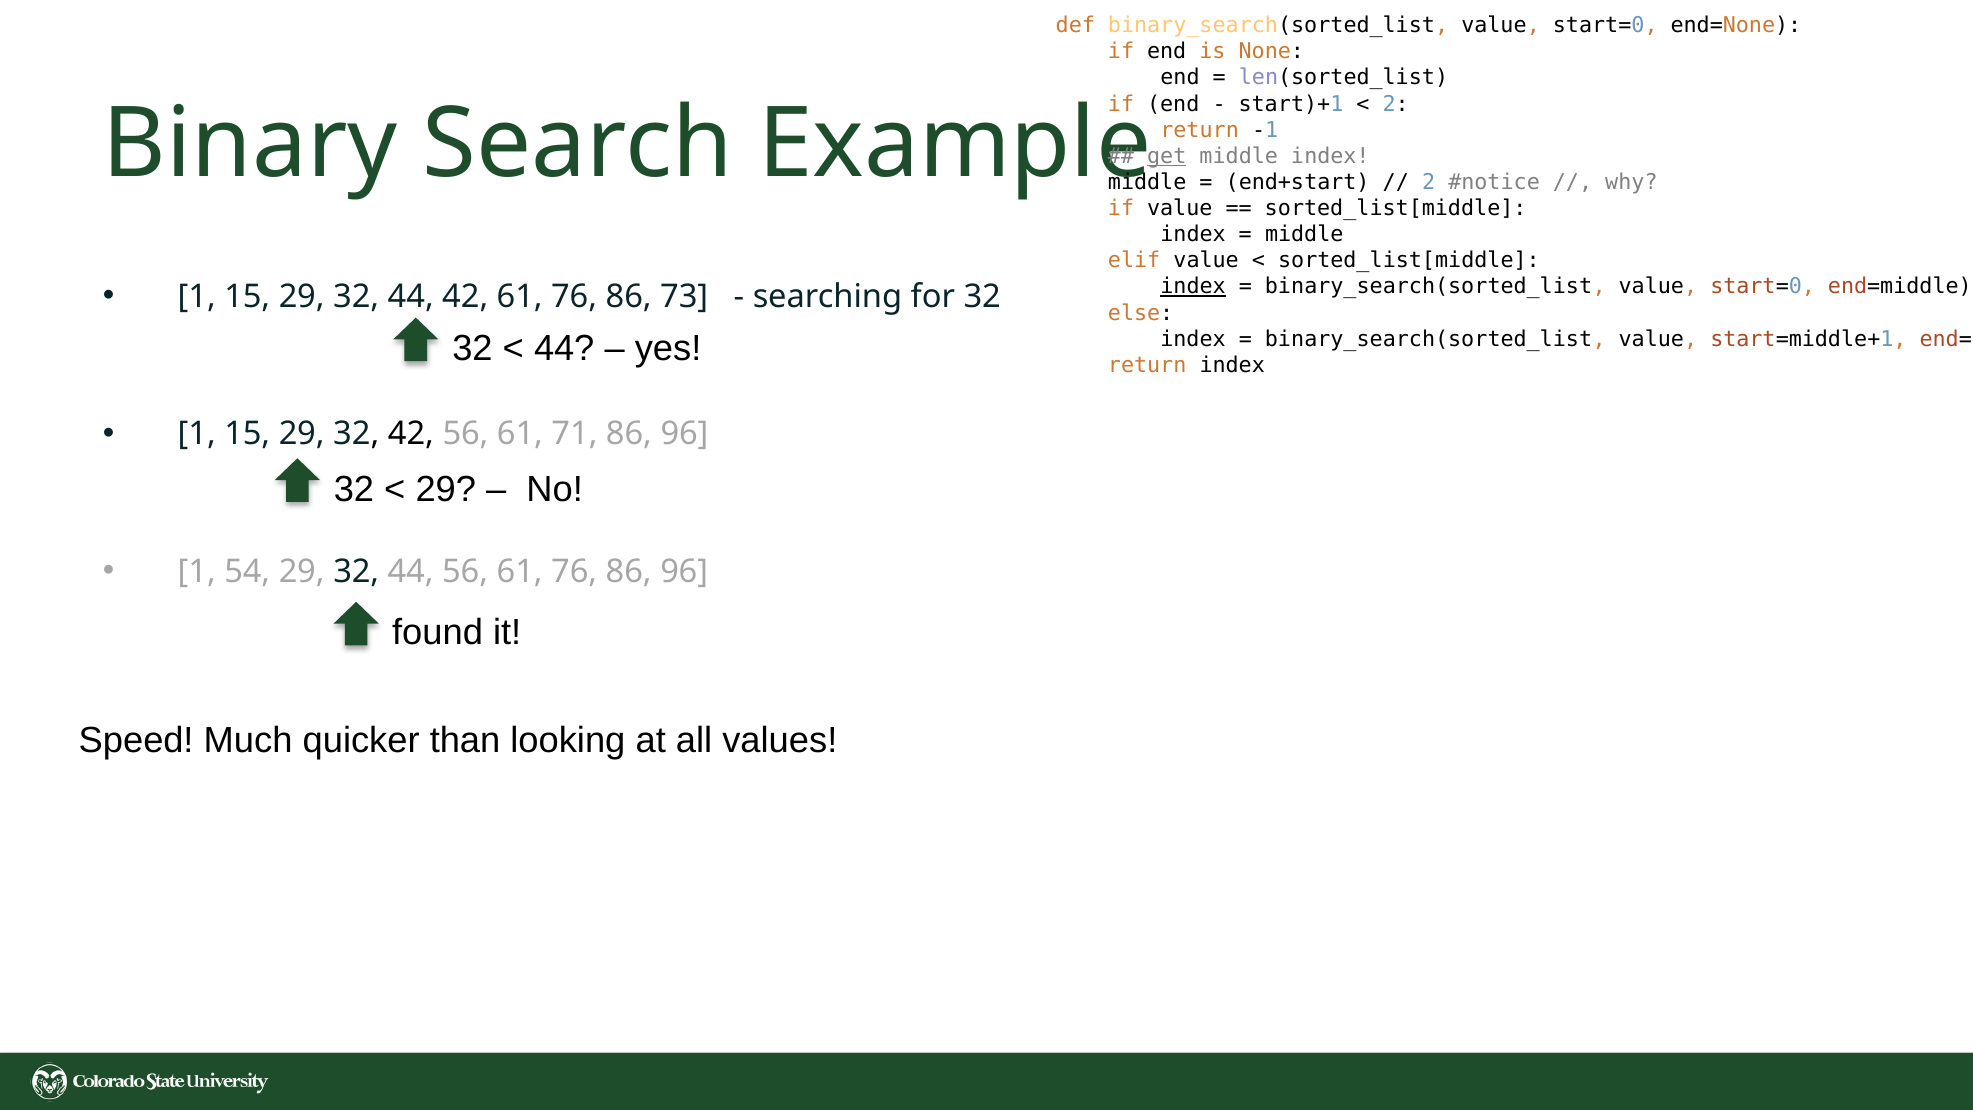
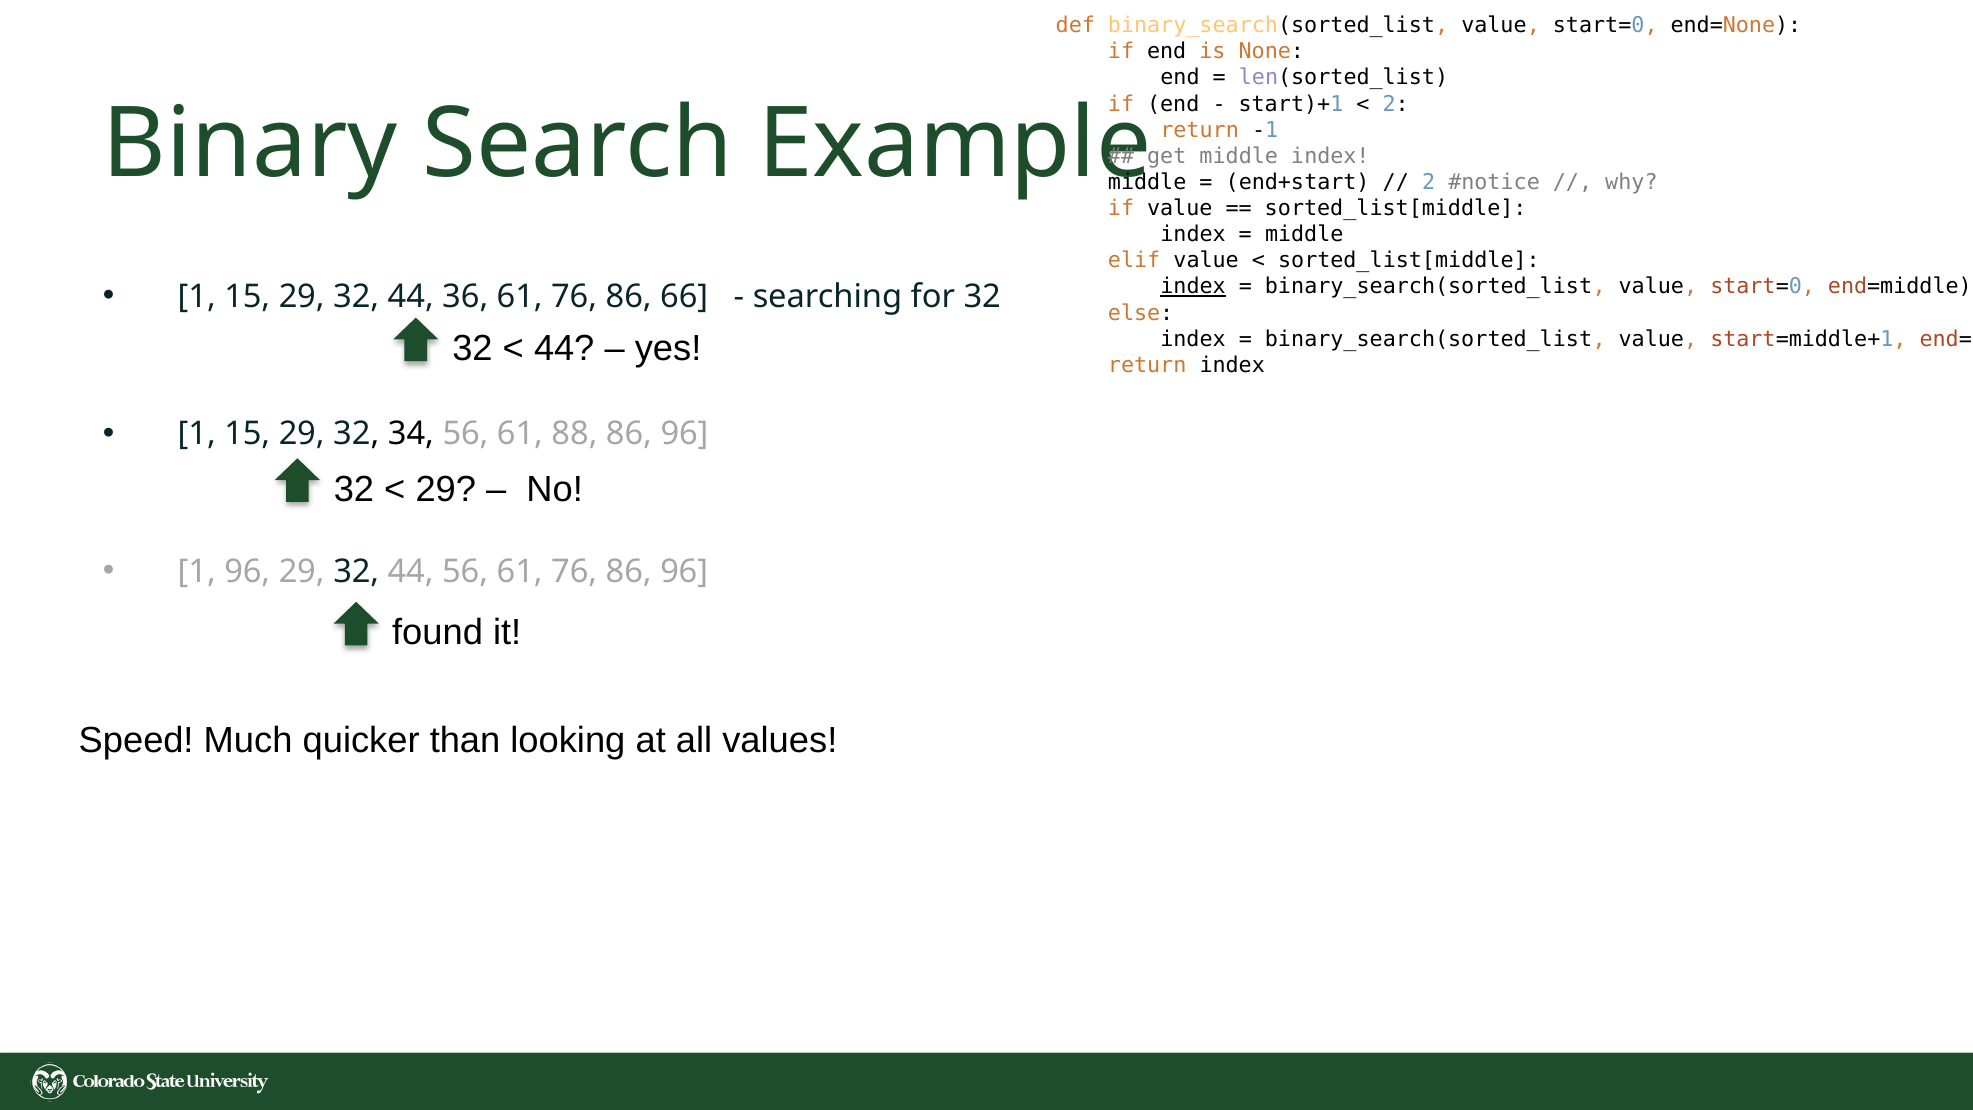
get underline: present -> none
42 at (465, 296): 42 -> 36
73: 73 -> 66
32 42: 42 -> 34
71: 71 -> 88
1 54: 54 -> 96
